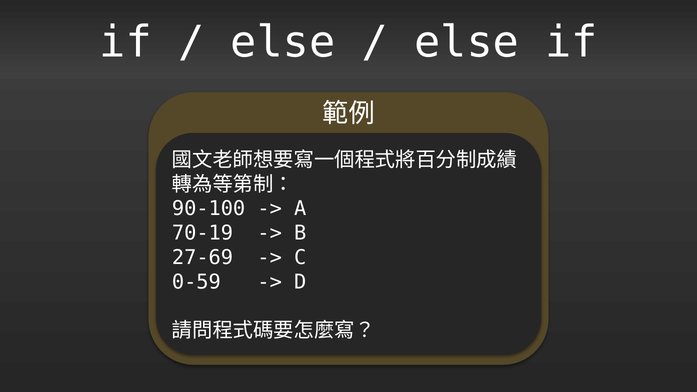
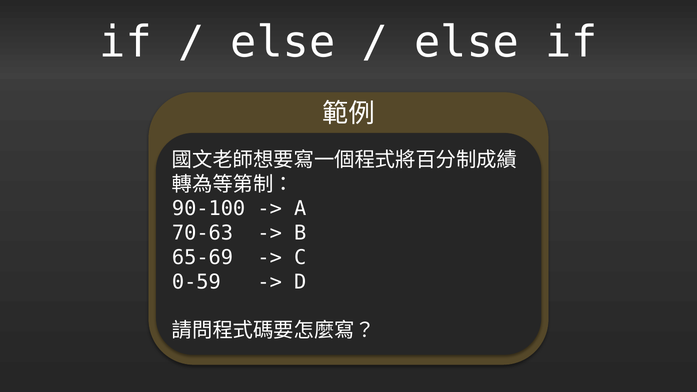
70-19: 70-19 -> 70-63
27-69: 27-69 -> 65-69
